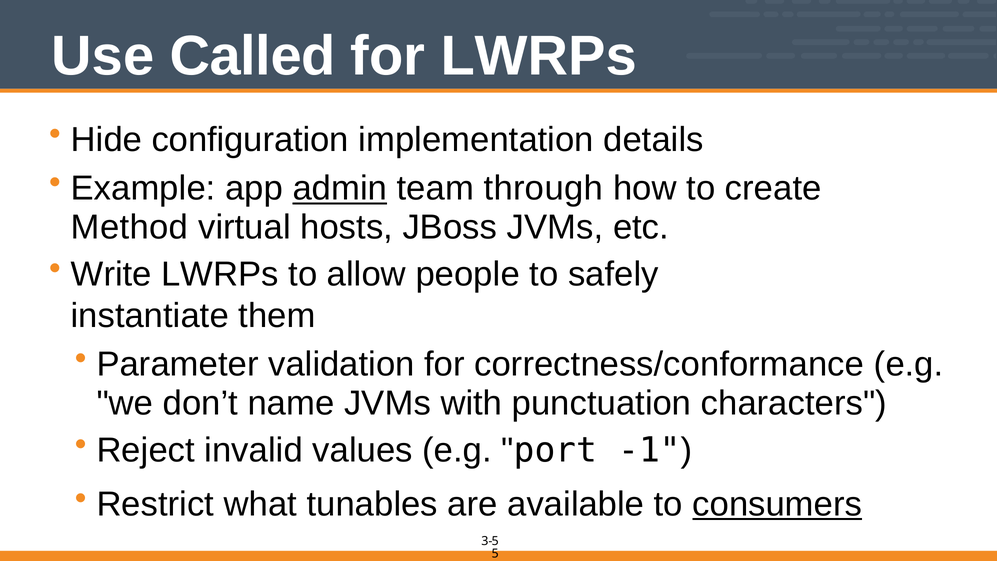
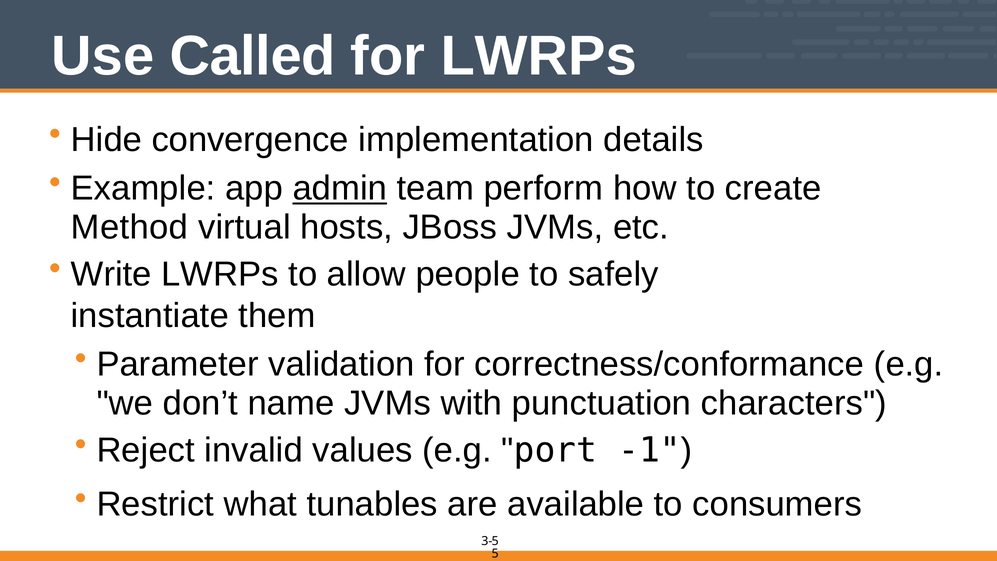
configuration: configuration -> convergence
through: through -> perform
consumers underline: present -> none
